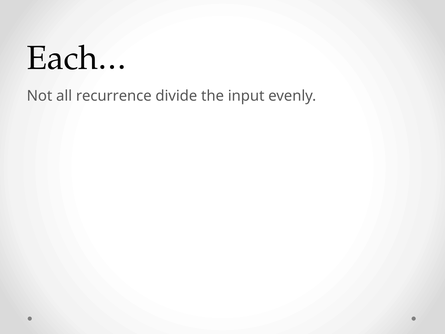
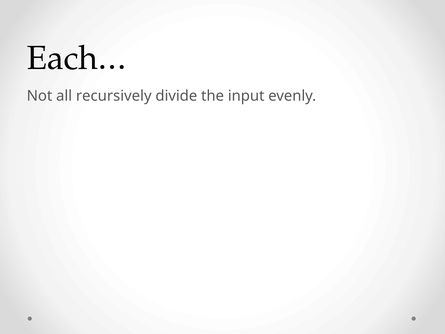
recurrence: recurrence -> recursively
